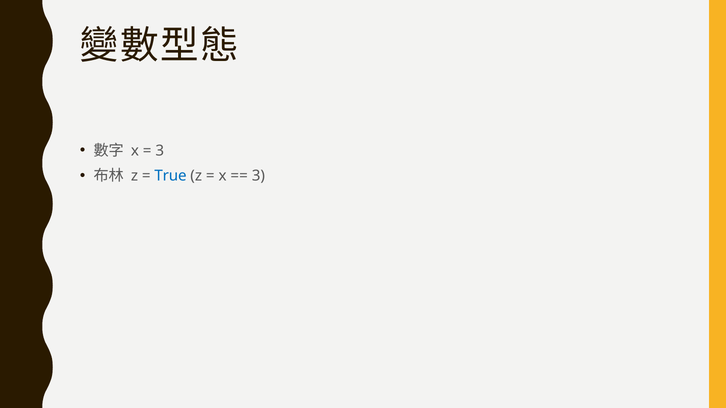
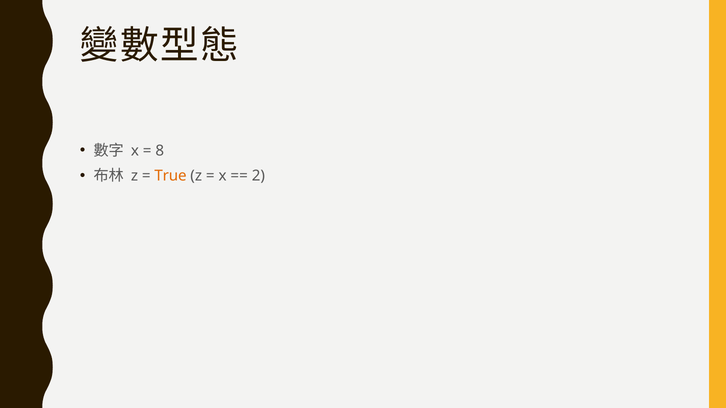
3 at (160, 151): 3 -> 8
True colour: blue -> orange
3 at (258, 176): 3 -> 2
